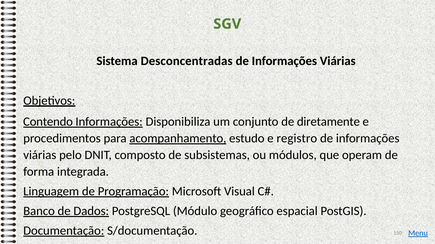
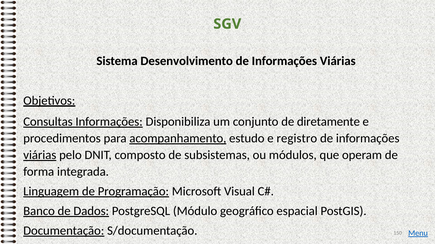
Desconcentradas: Desconcentradas -> Desenvolvimento
Contendo: Contendo -> Consultas
viárias at (40, 156) underline: none -> present
